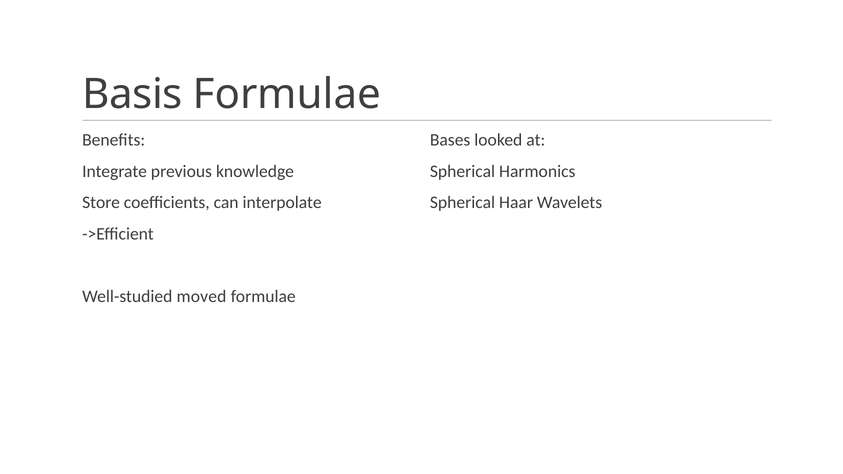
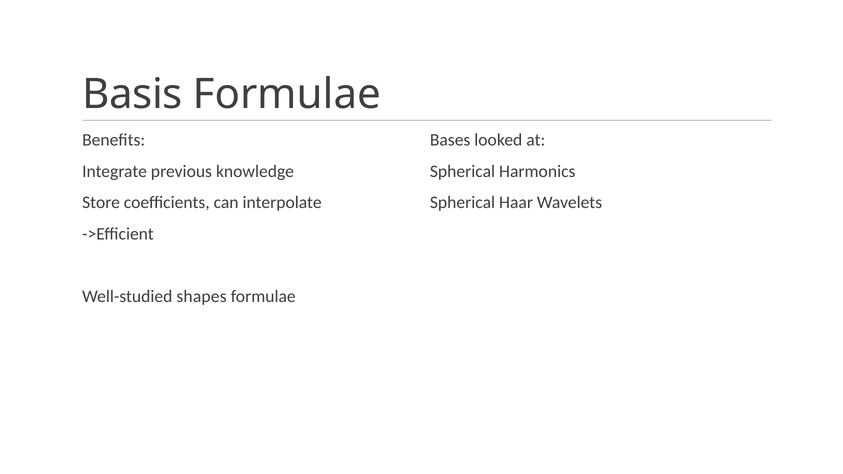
moved: moved -> shapes
